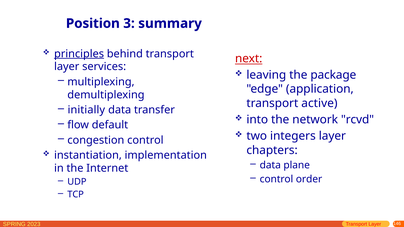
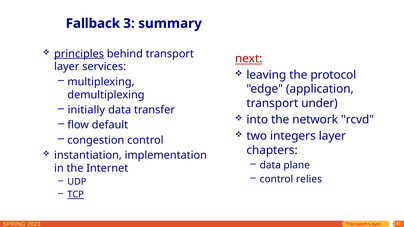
Position: Position -> Fallback
package: package -> protocol
active: active -> under
order: order -> relies
TCP underline: none -> present
